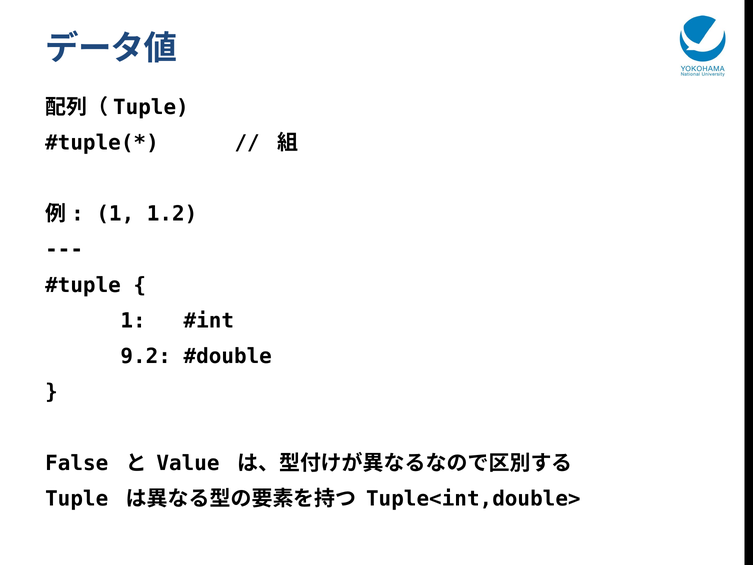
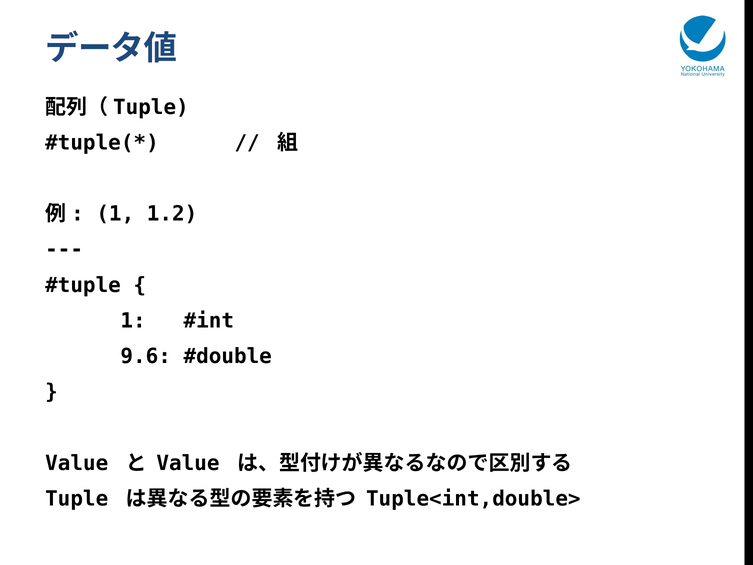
9.2: 9.2 -> 9.6
False at (77, 463): False -> Value
